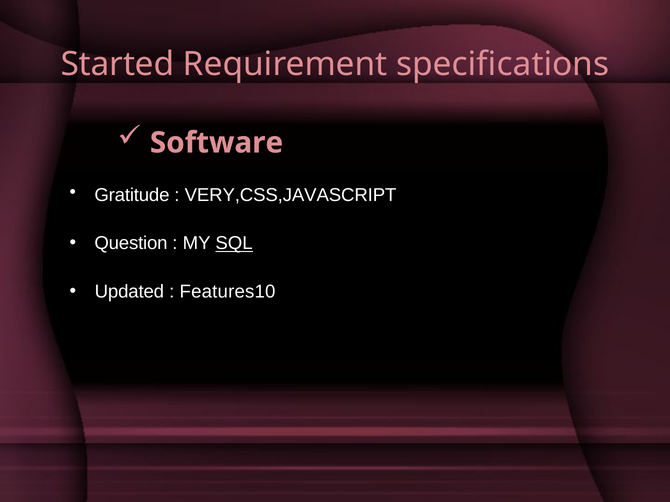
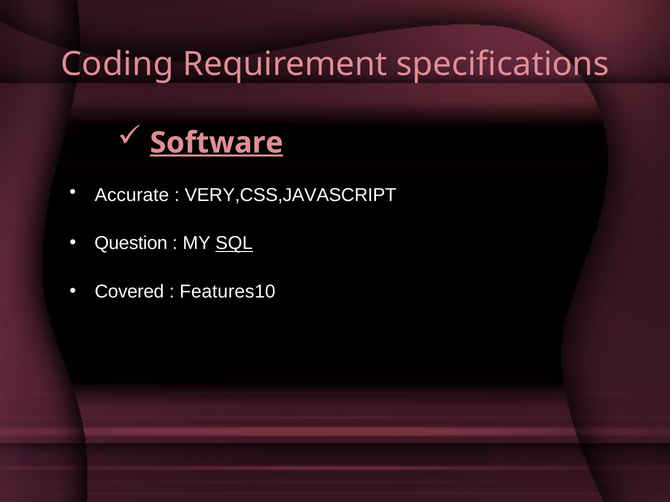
Started: Started -> Coding
Software underline: none -> present
Gratitude: Gratitude -> Accurate
Updated: Updated -> Covered
